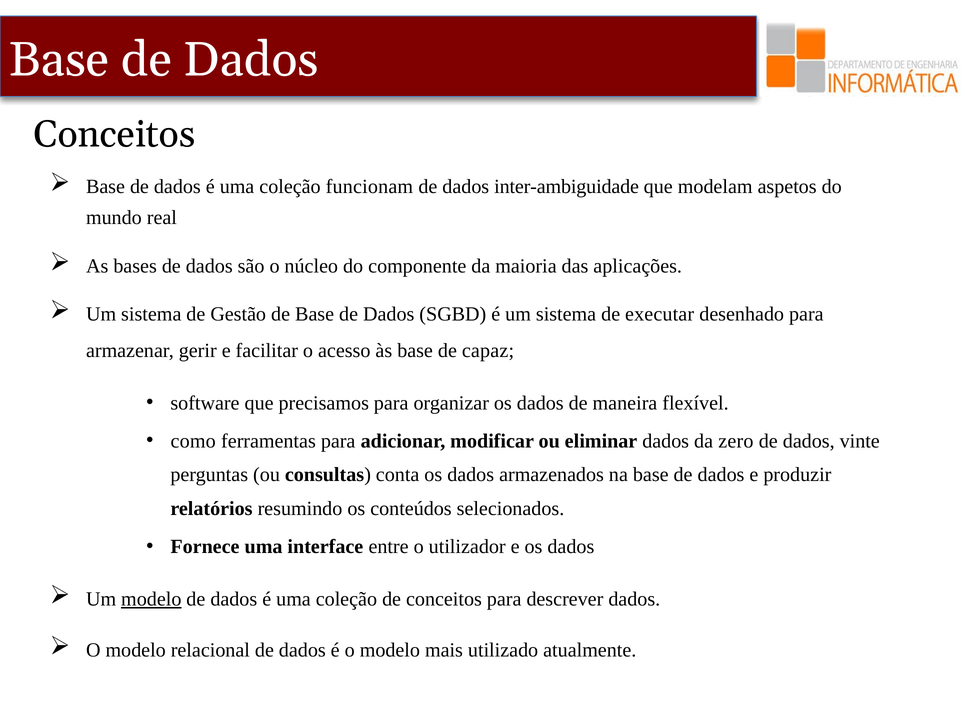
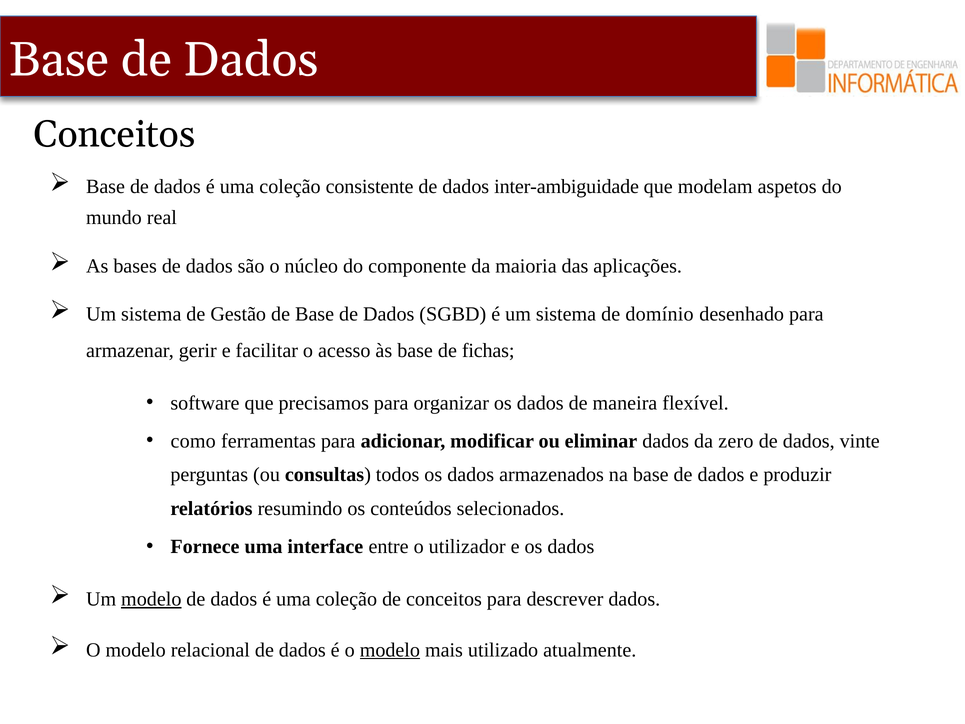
funcionam: funcionam -> consistente
executar: executar -> domínio
capaz: capaz -> fichas
conta: conta -> todos
modelo at (390, 650) underline: none -> present
